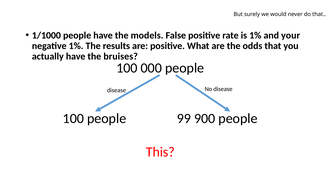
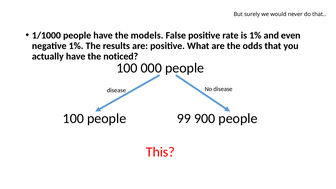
your: your -> even
bruises: bruises -> noticed
